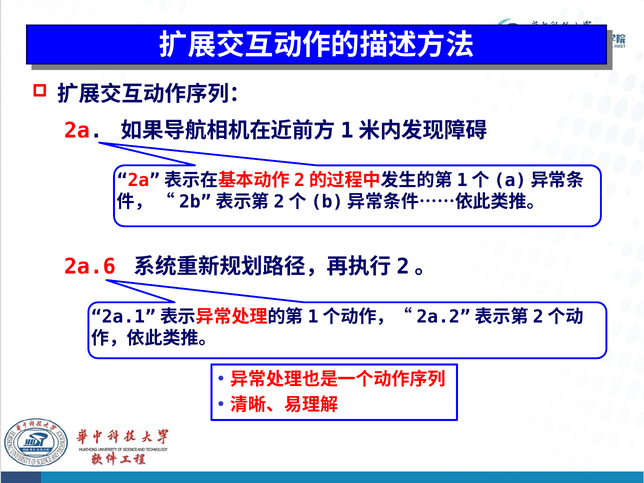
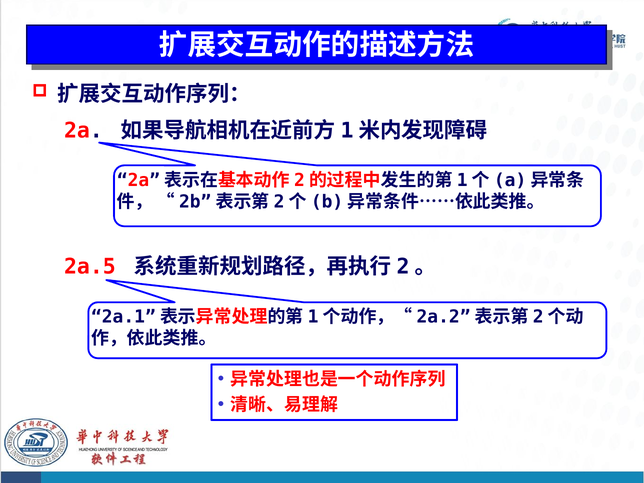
2a.6: 2a.6 -> 2a.5
